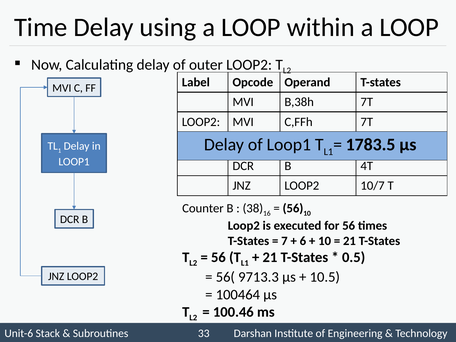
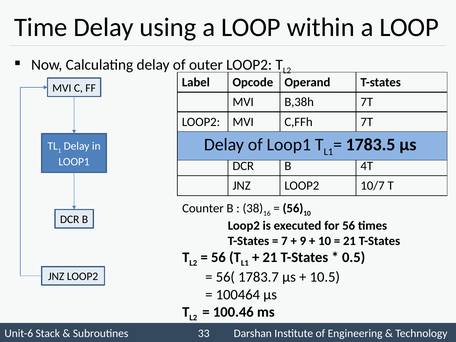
6: 6 -> 9
9713.3: 9713.3 -> 1783.7
